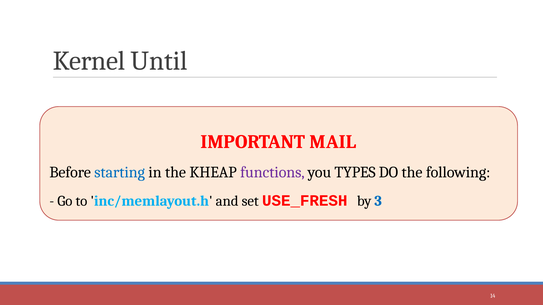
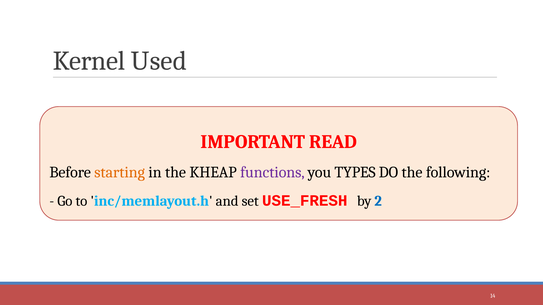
Until: Until -> Used
MAIL: MAIL -> READ
starting colour: blue -> orange
3: 3 -> 2
